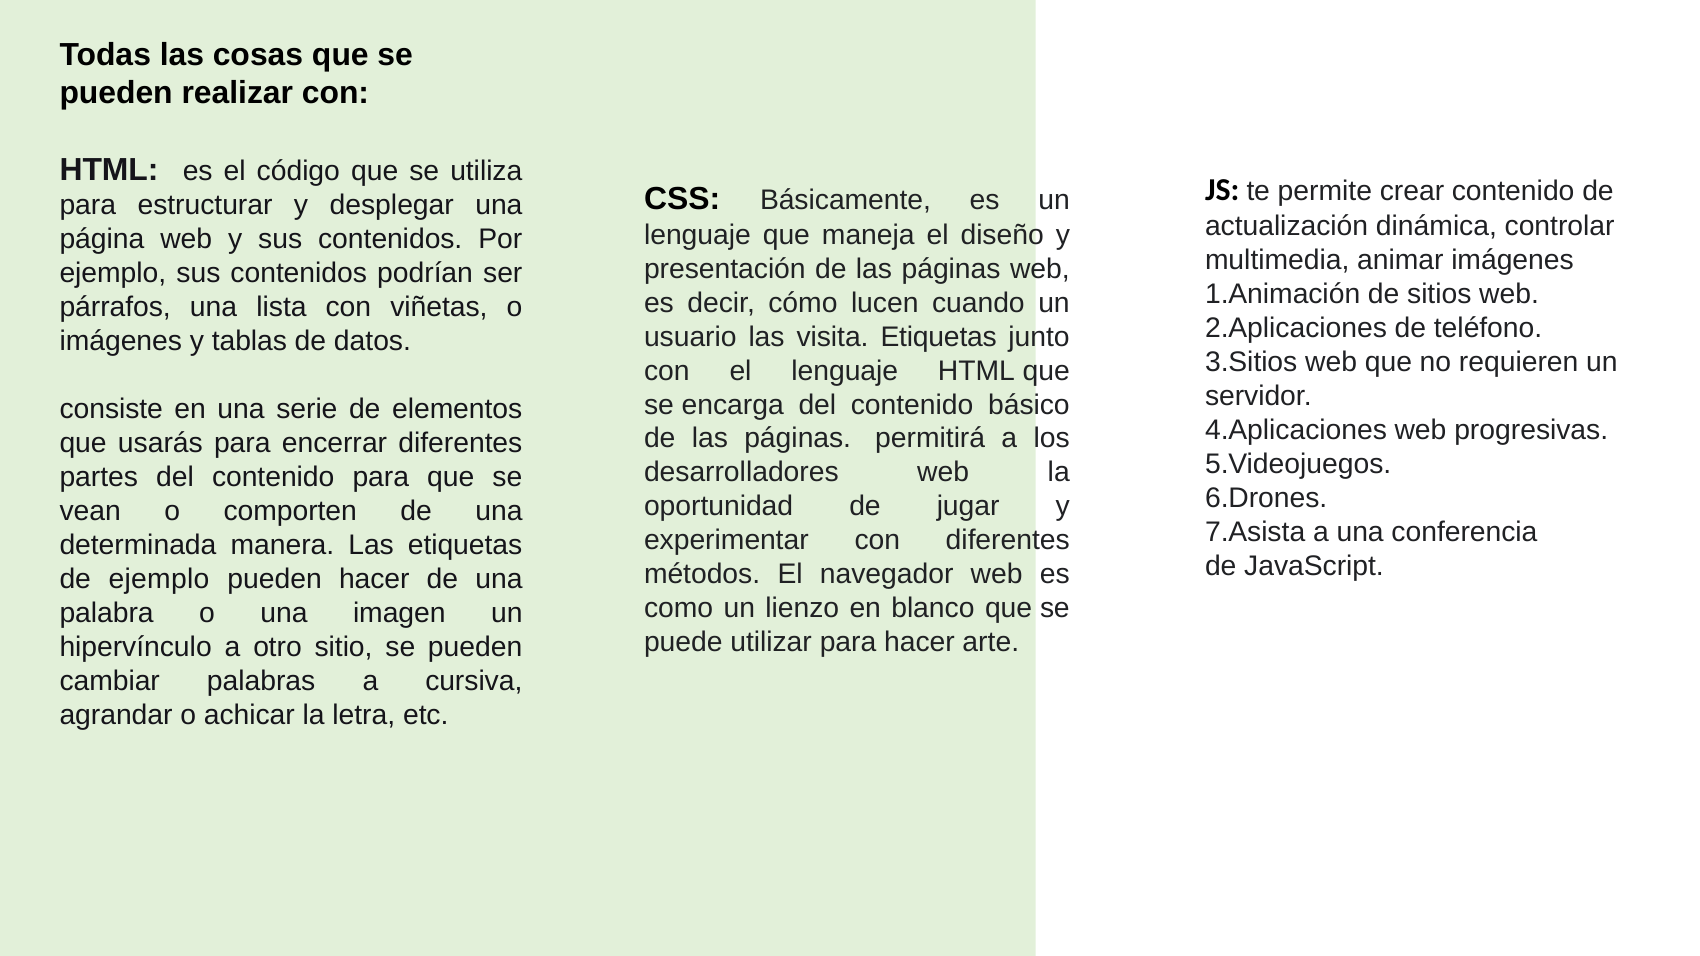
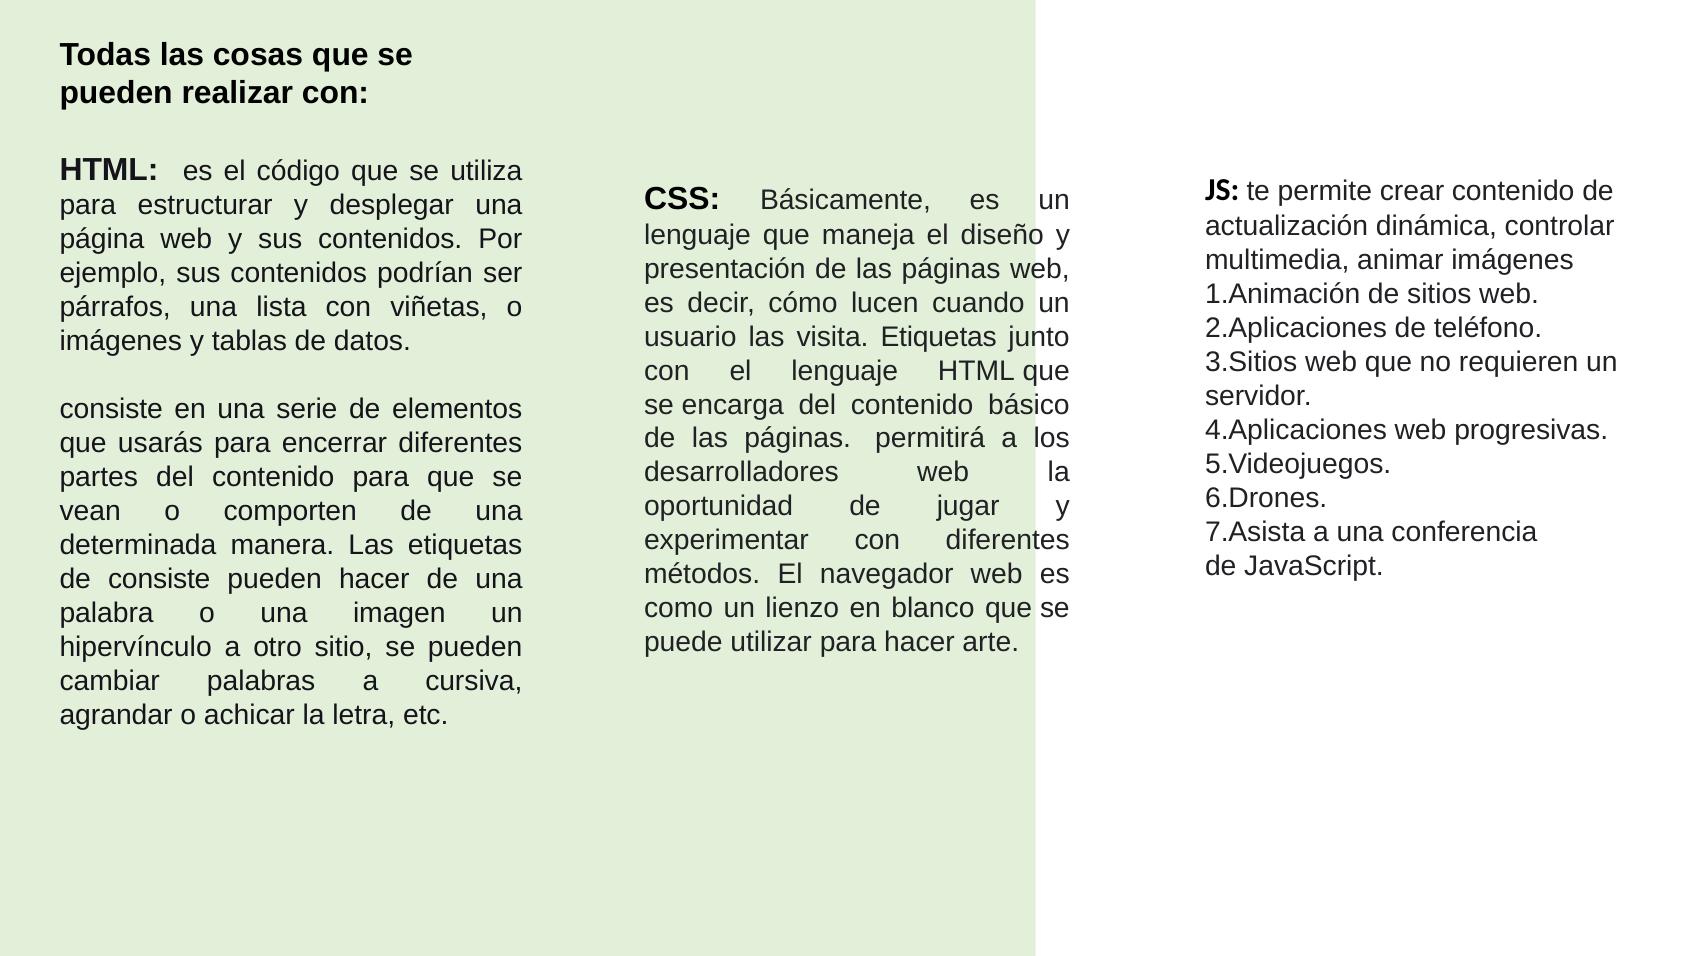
de ejemplo: ejemplo -> consiste
